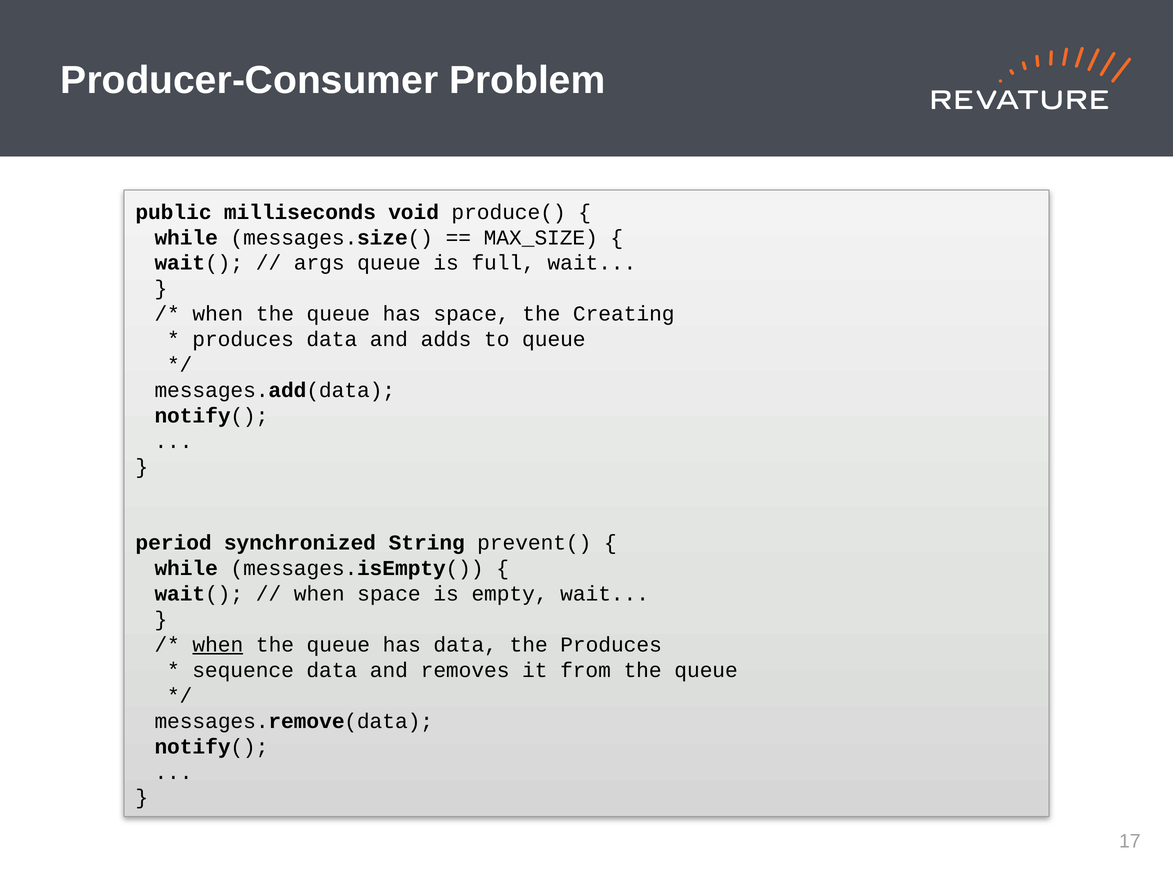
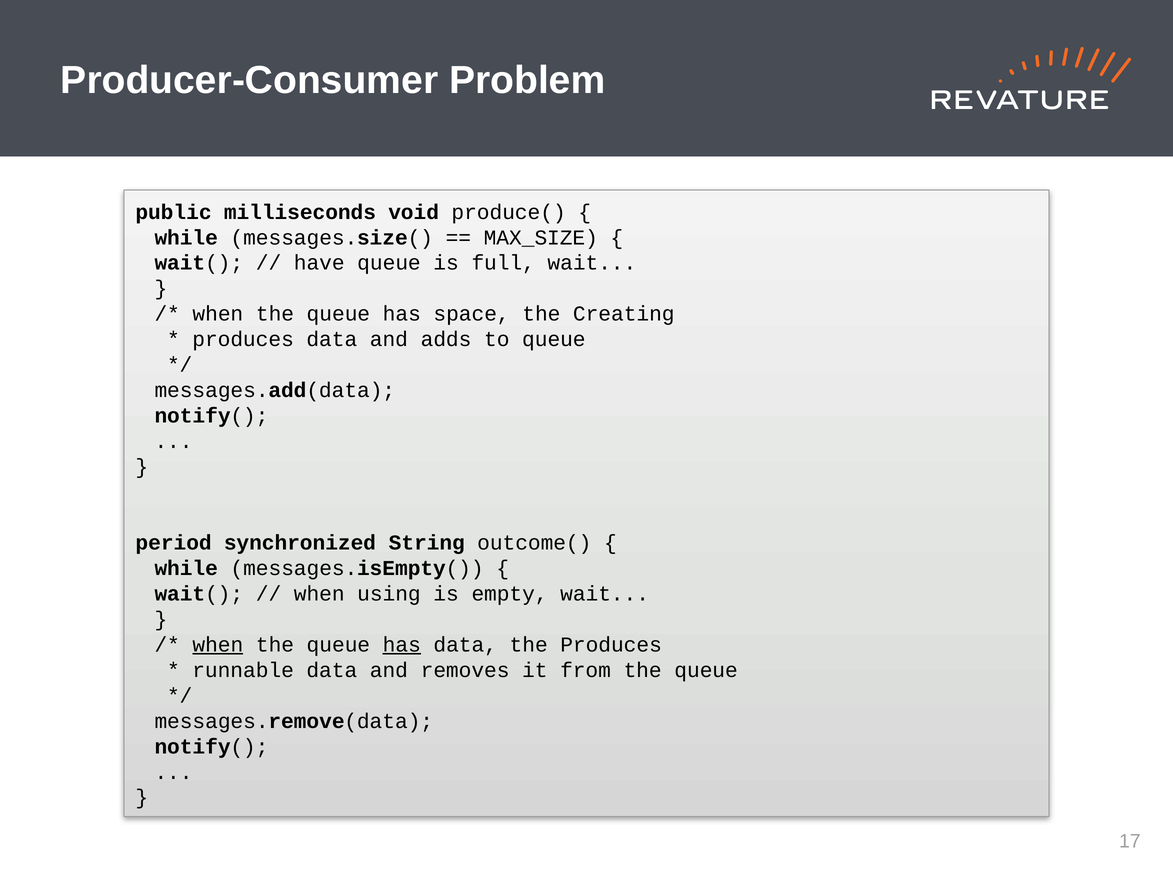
args: args -> have
prevent(: prevent( -> outcome(
when space: space -> using
has at (402, 645) underline: none -> present
sequence: sequence -> runnable
